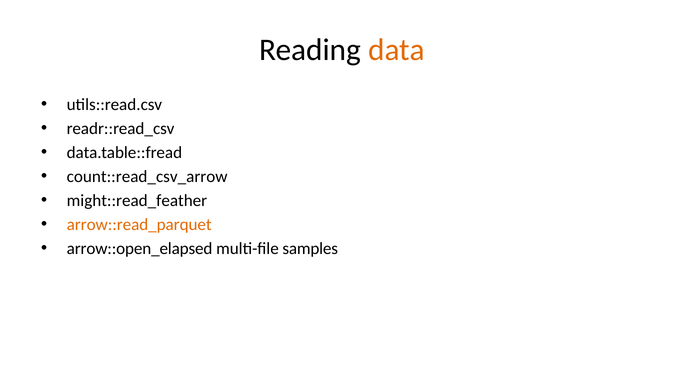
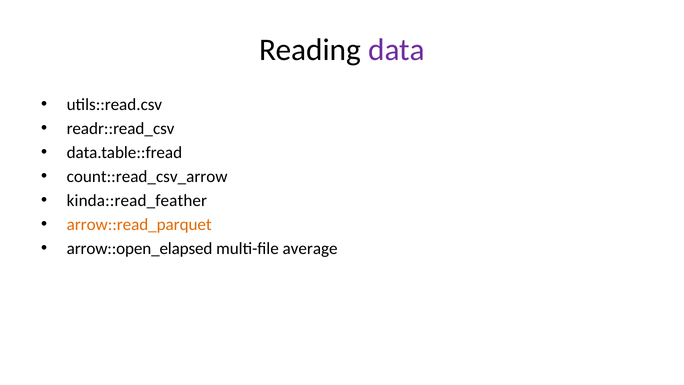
data colour: orange -> purple
might::read_feather: might::read_feather -> kinda::read_feather
samples: samples -> average
